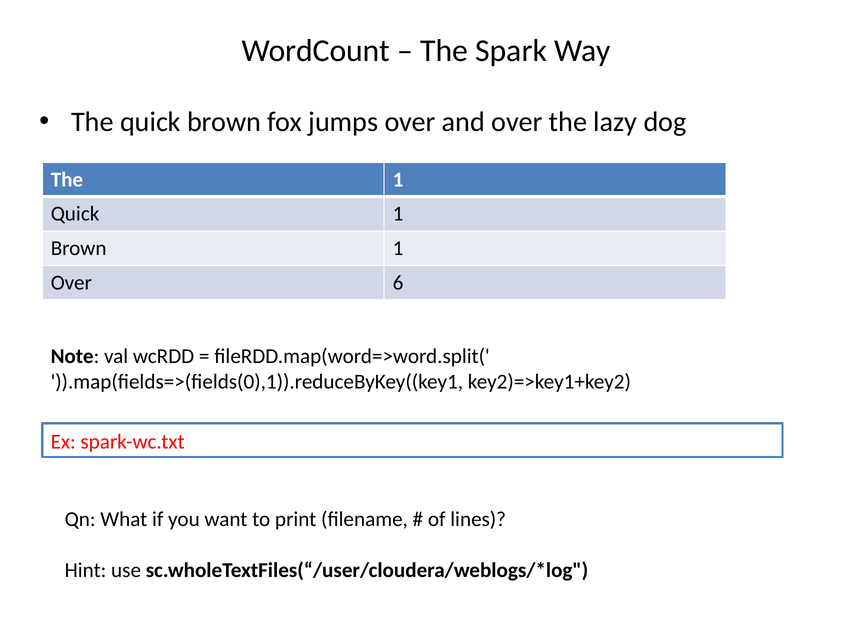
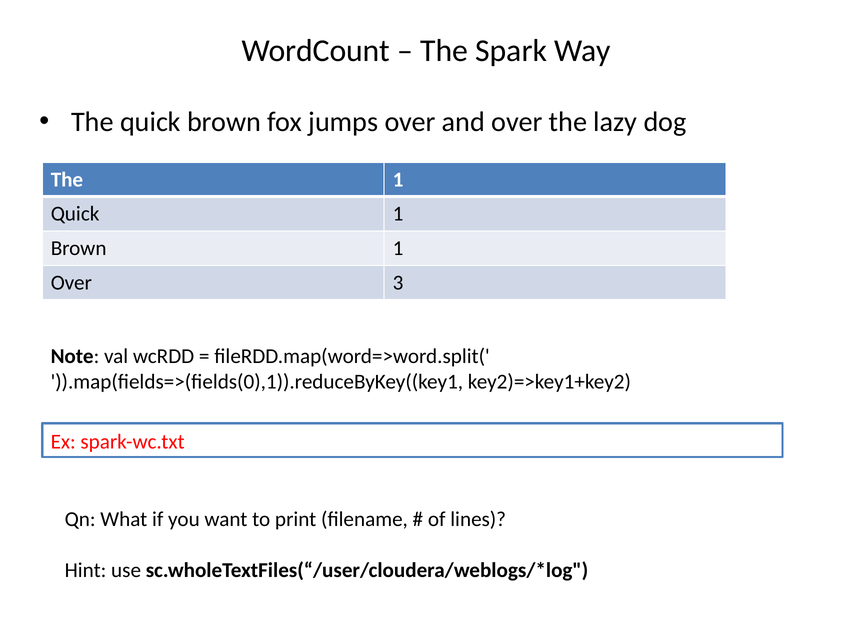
6: 6 -> 3
